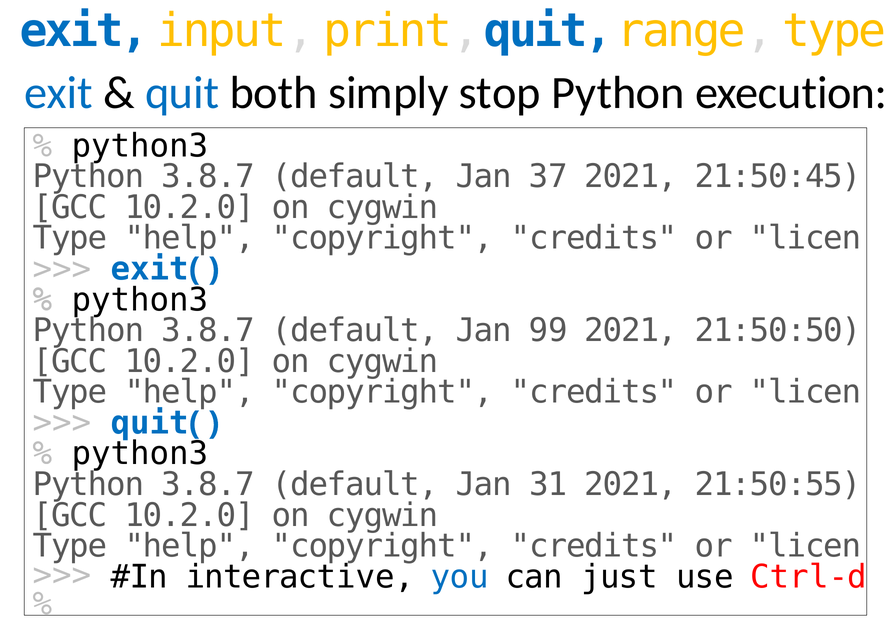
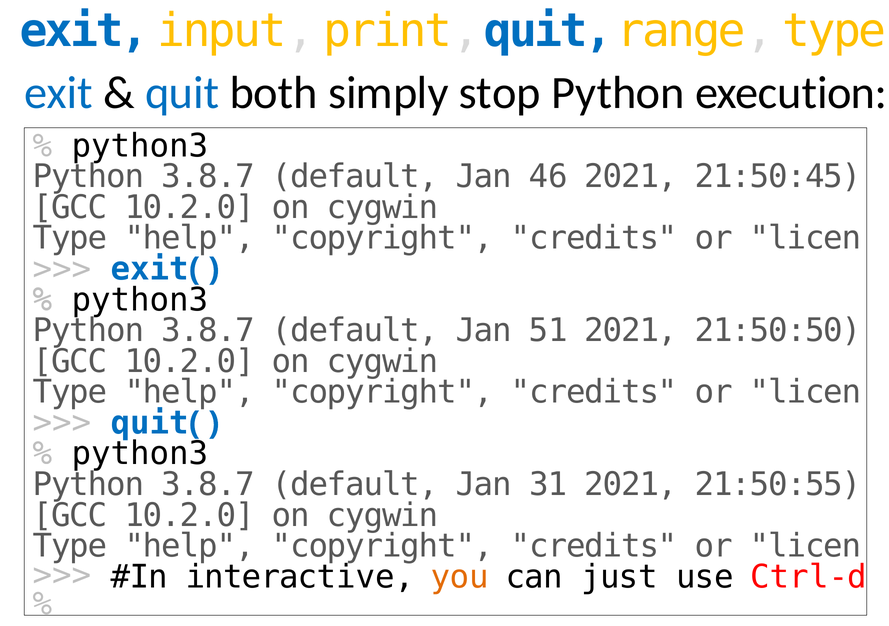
37: 37 -> 46
99: 99 -> 51
you colour: blue -> orange
